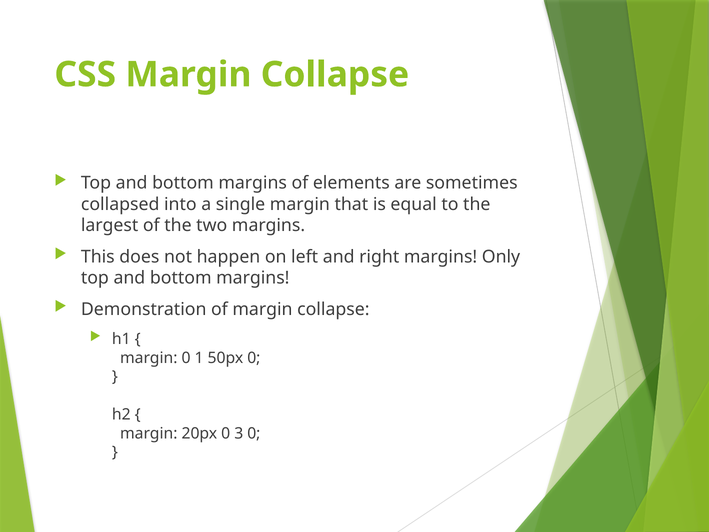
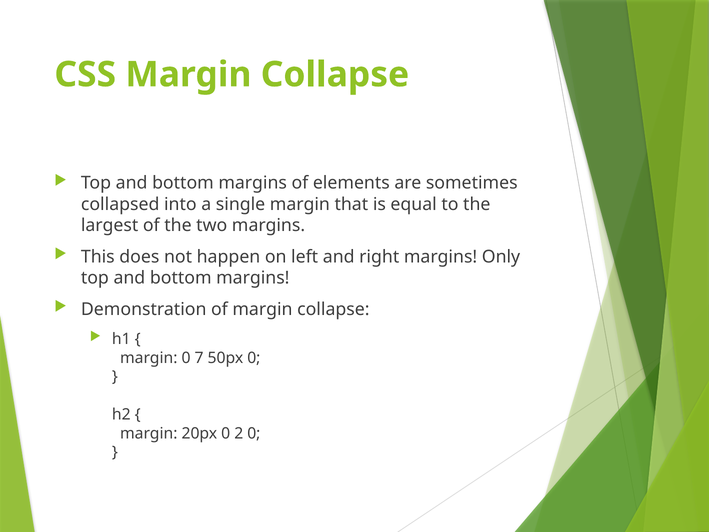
1: 1 -> 7
3: 3 -> 2
